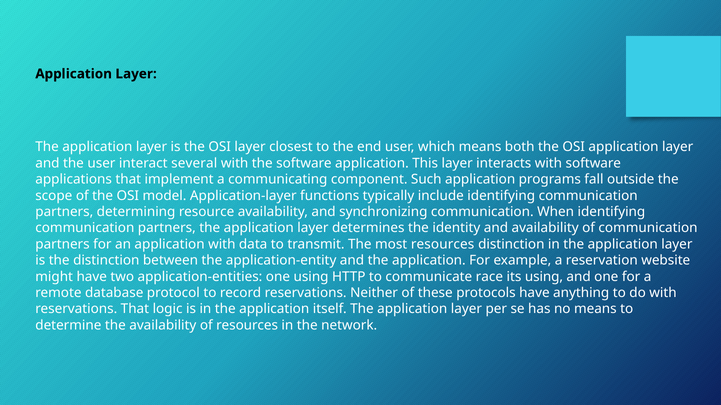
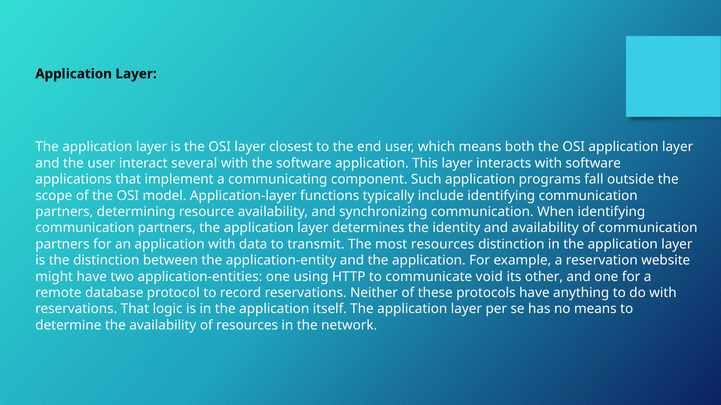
race: race -> void
its using: using -> other
